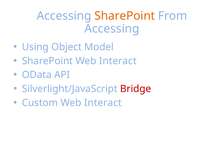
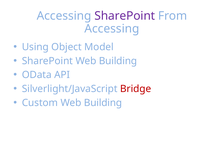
SharePoint at (125, 16) colour: orange -> purple
SharePoint Web Interact: Interact -> Building
Custom Web Interact: Interact -> Building
